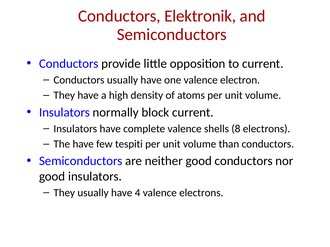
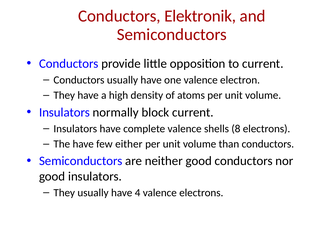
tespiti: tespiti -> either
